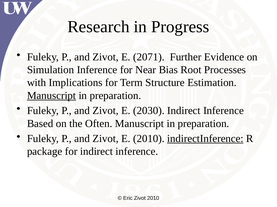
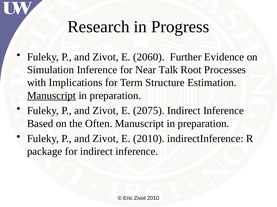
2071: 2071 -> 2060
Bias: Bias -> Talk
2030: 2030 -> 2075
indirectInference underline: present -> none
